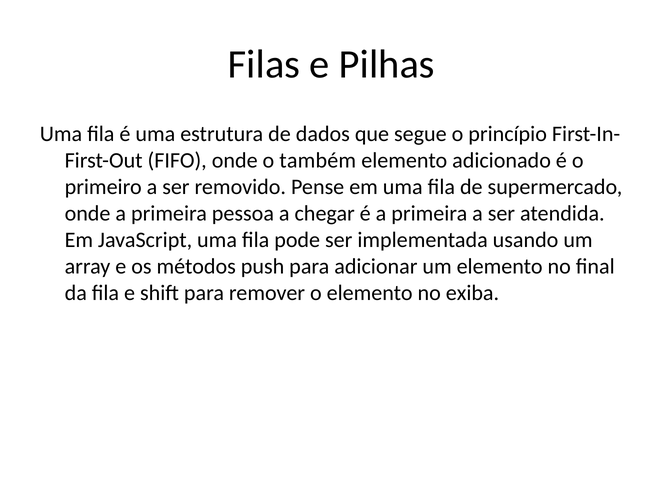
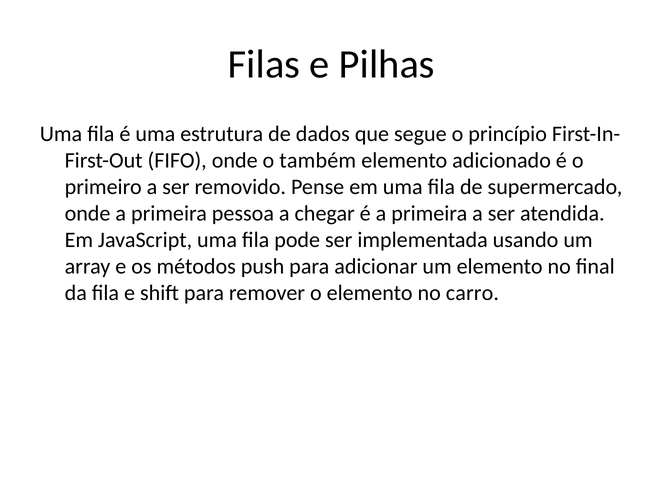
exiba: exiba -> carro
